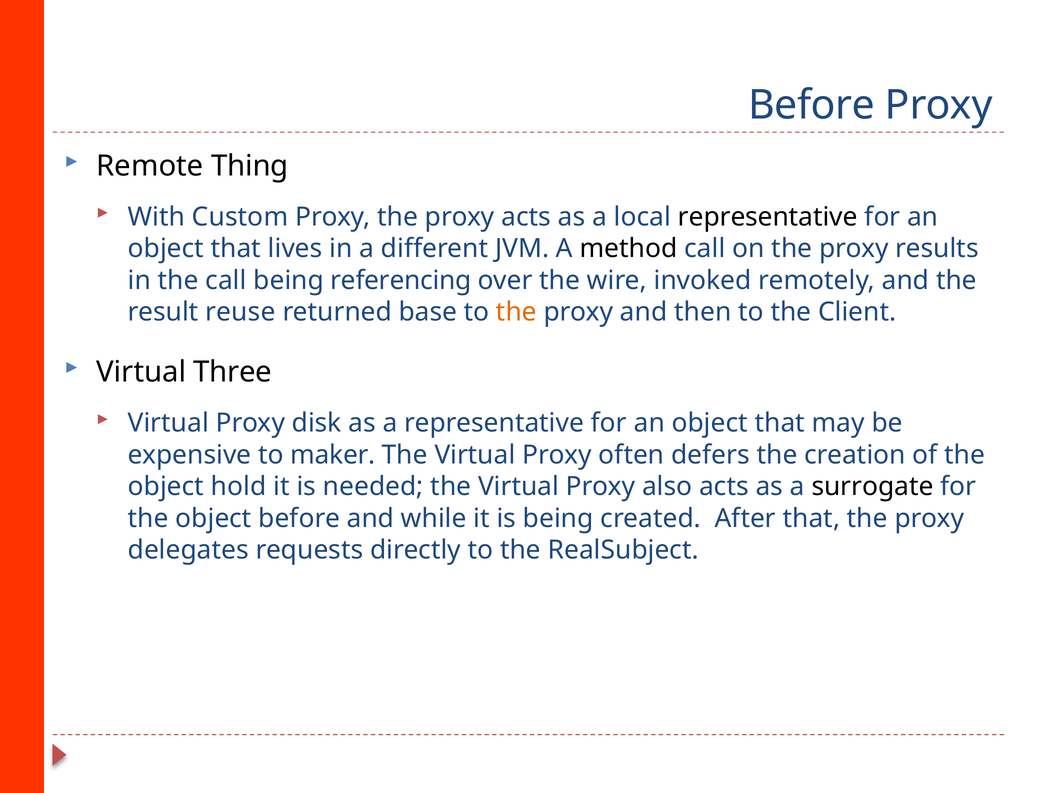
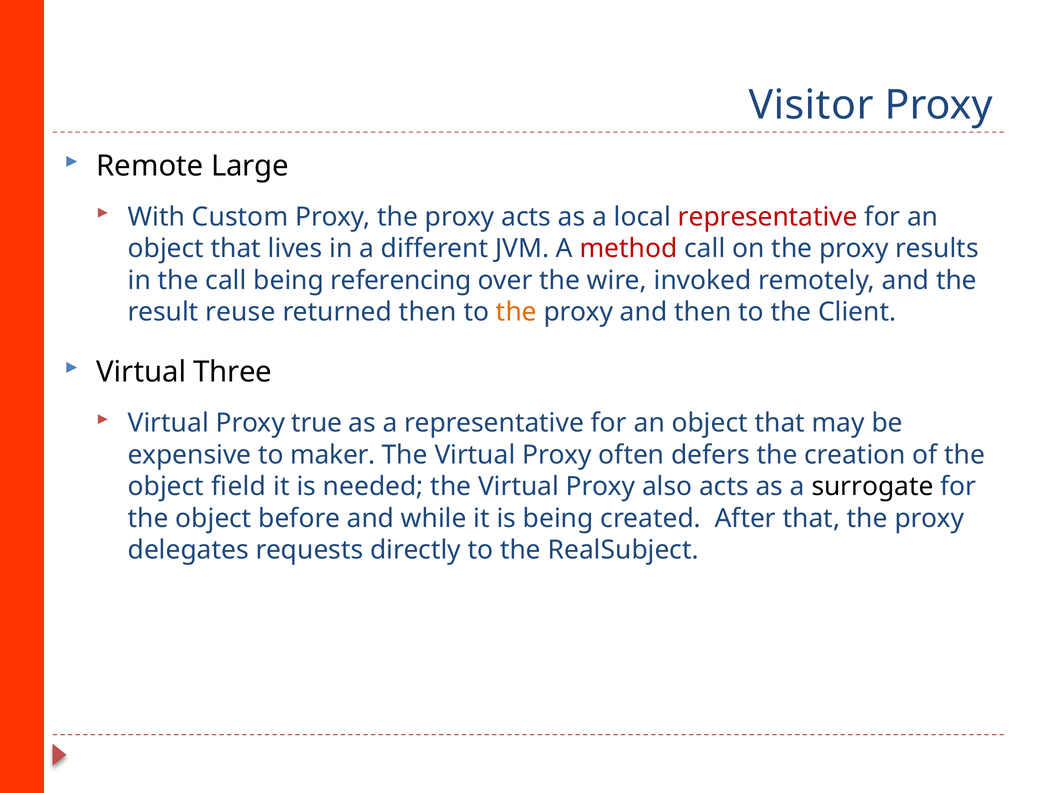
Before at (812, 105): Before -> Visitor
Thing: Thing -> Large
representative at (768, 217) colour: black -> red
method colour: black -> red
returned base: base -> then
disk: disk -> true
hold: hold -> field
